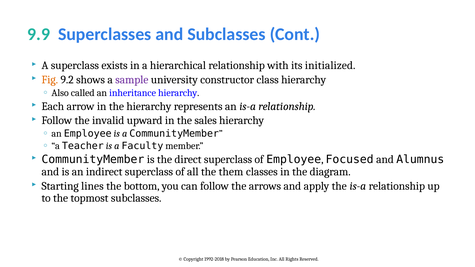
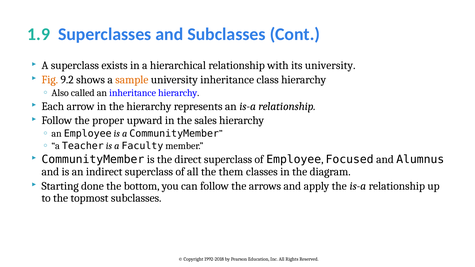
9.9: 9.9 -> 1.9
its initialized: initialized -> university
sample colour: purple -> orange
university constructor: constructor -> inheritance
invalid: invalid -> proper
lines: lines -> done
